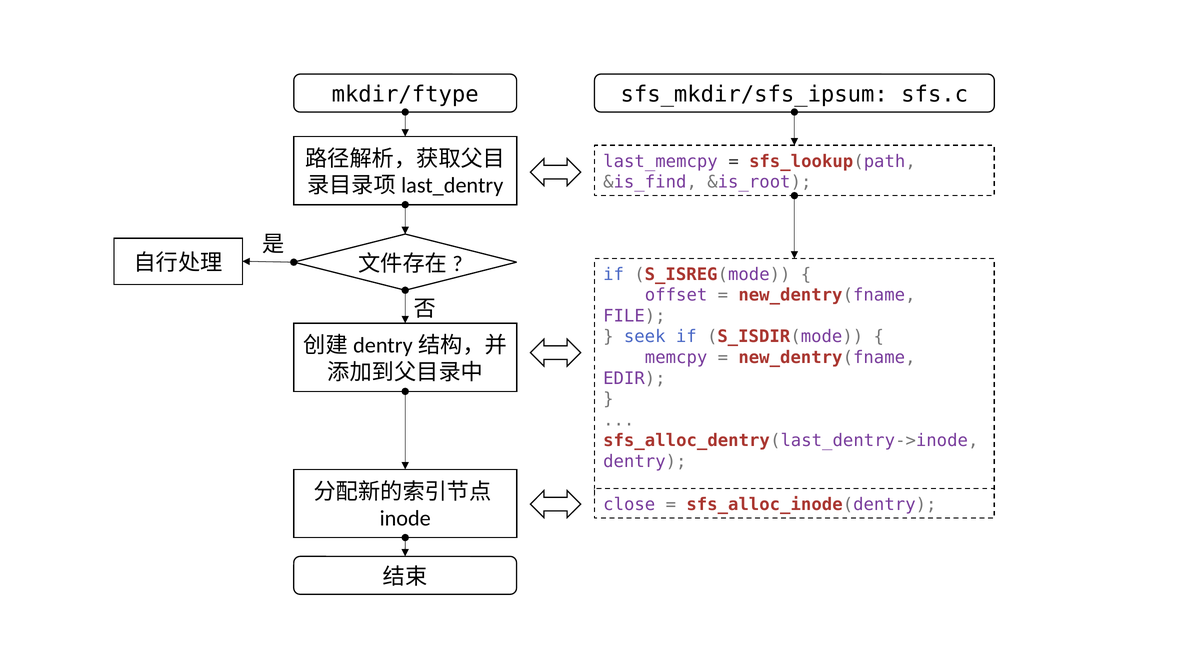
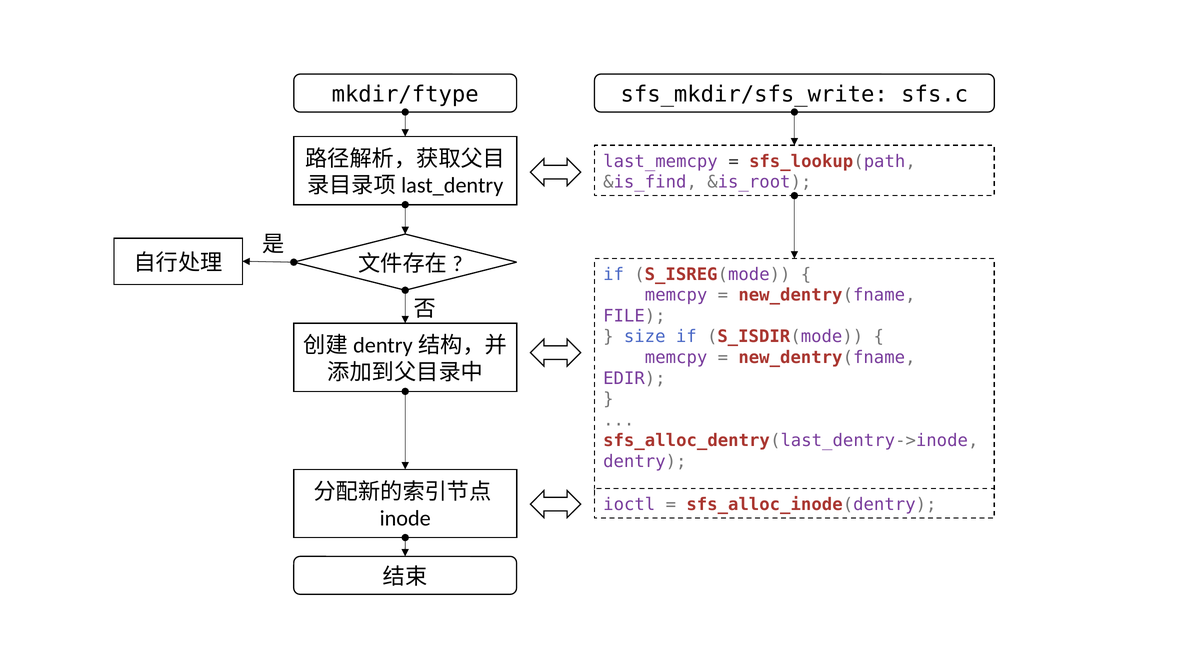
sfs_mkdir/sfs_ipsum: sfs_mkdir/sfs_ipsum -> sfs_mkdir/sfs_write
offset at (676, 295): offset -> memcpy
seek: seek -> size
close: close -> ioctl
